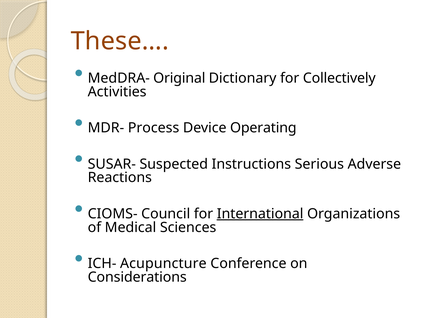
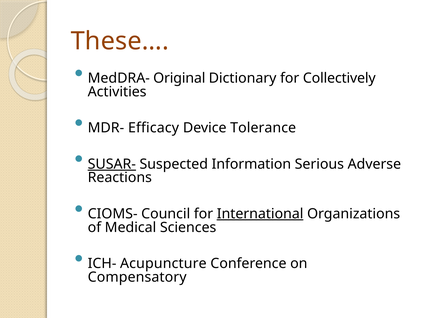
Process: Process -> Efficacy
Operating: Operating -> Tolerance
SUSAR- underline: none -> present
Instructions: Instructions -> Information
Considerations: Considerations -> Compensatory
